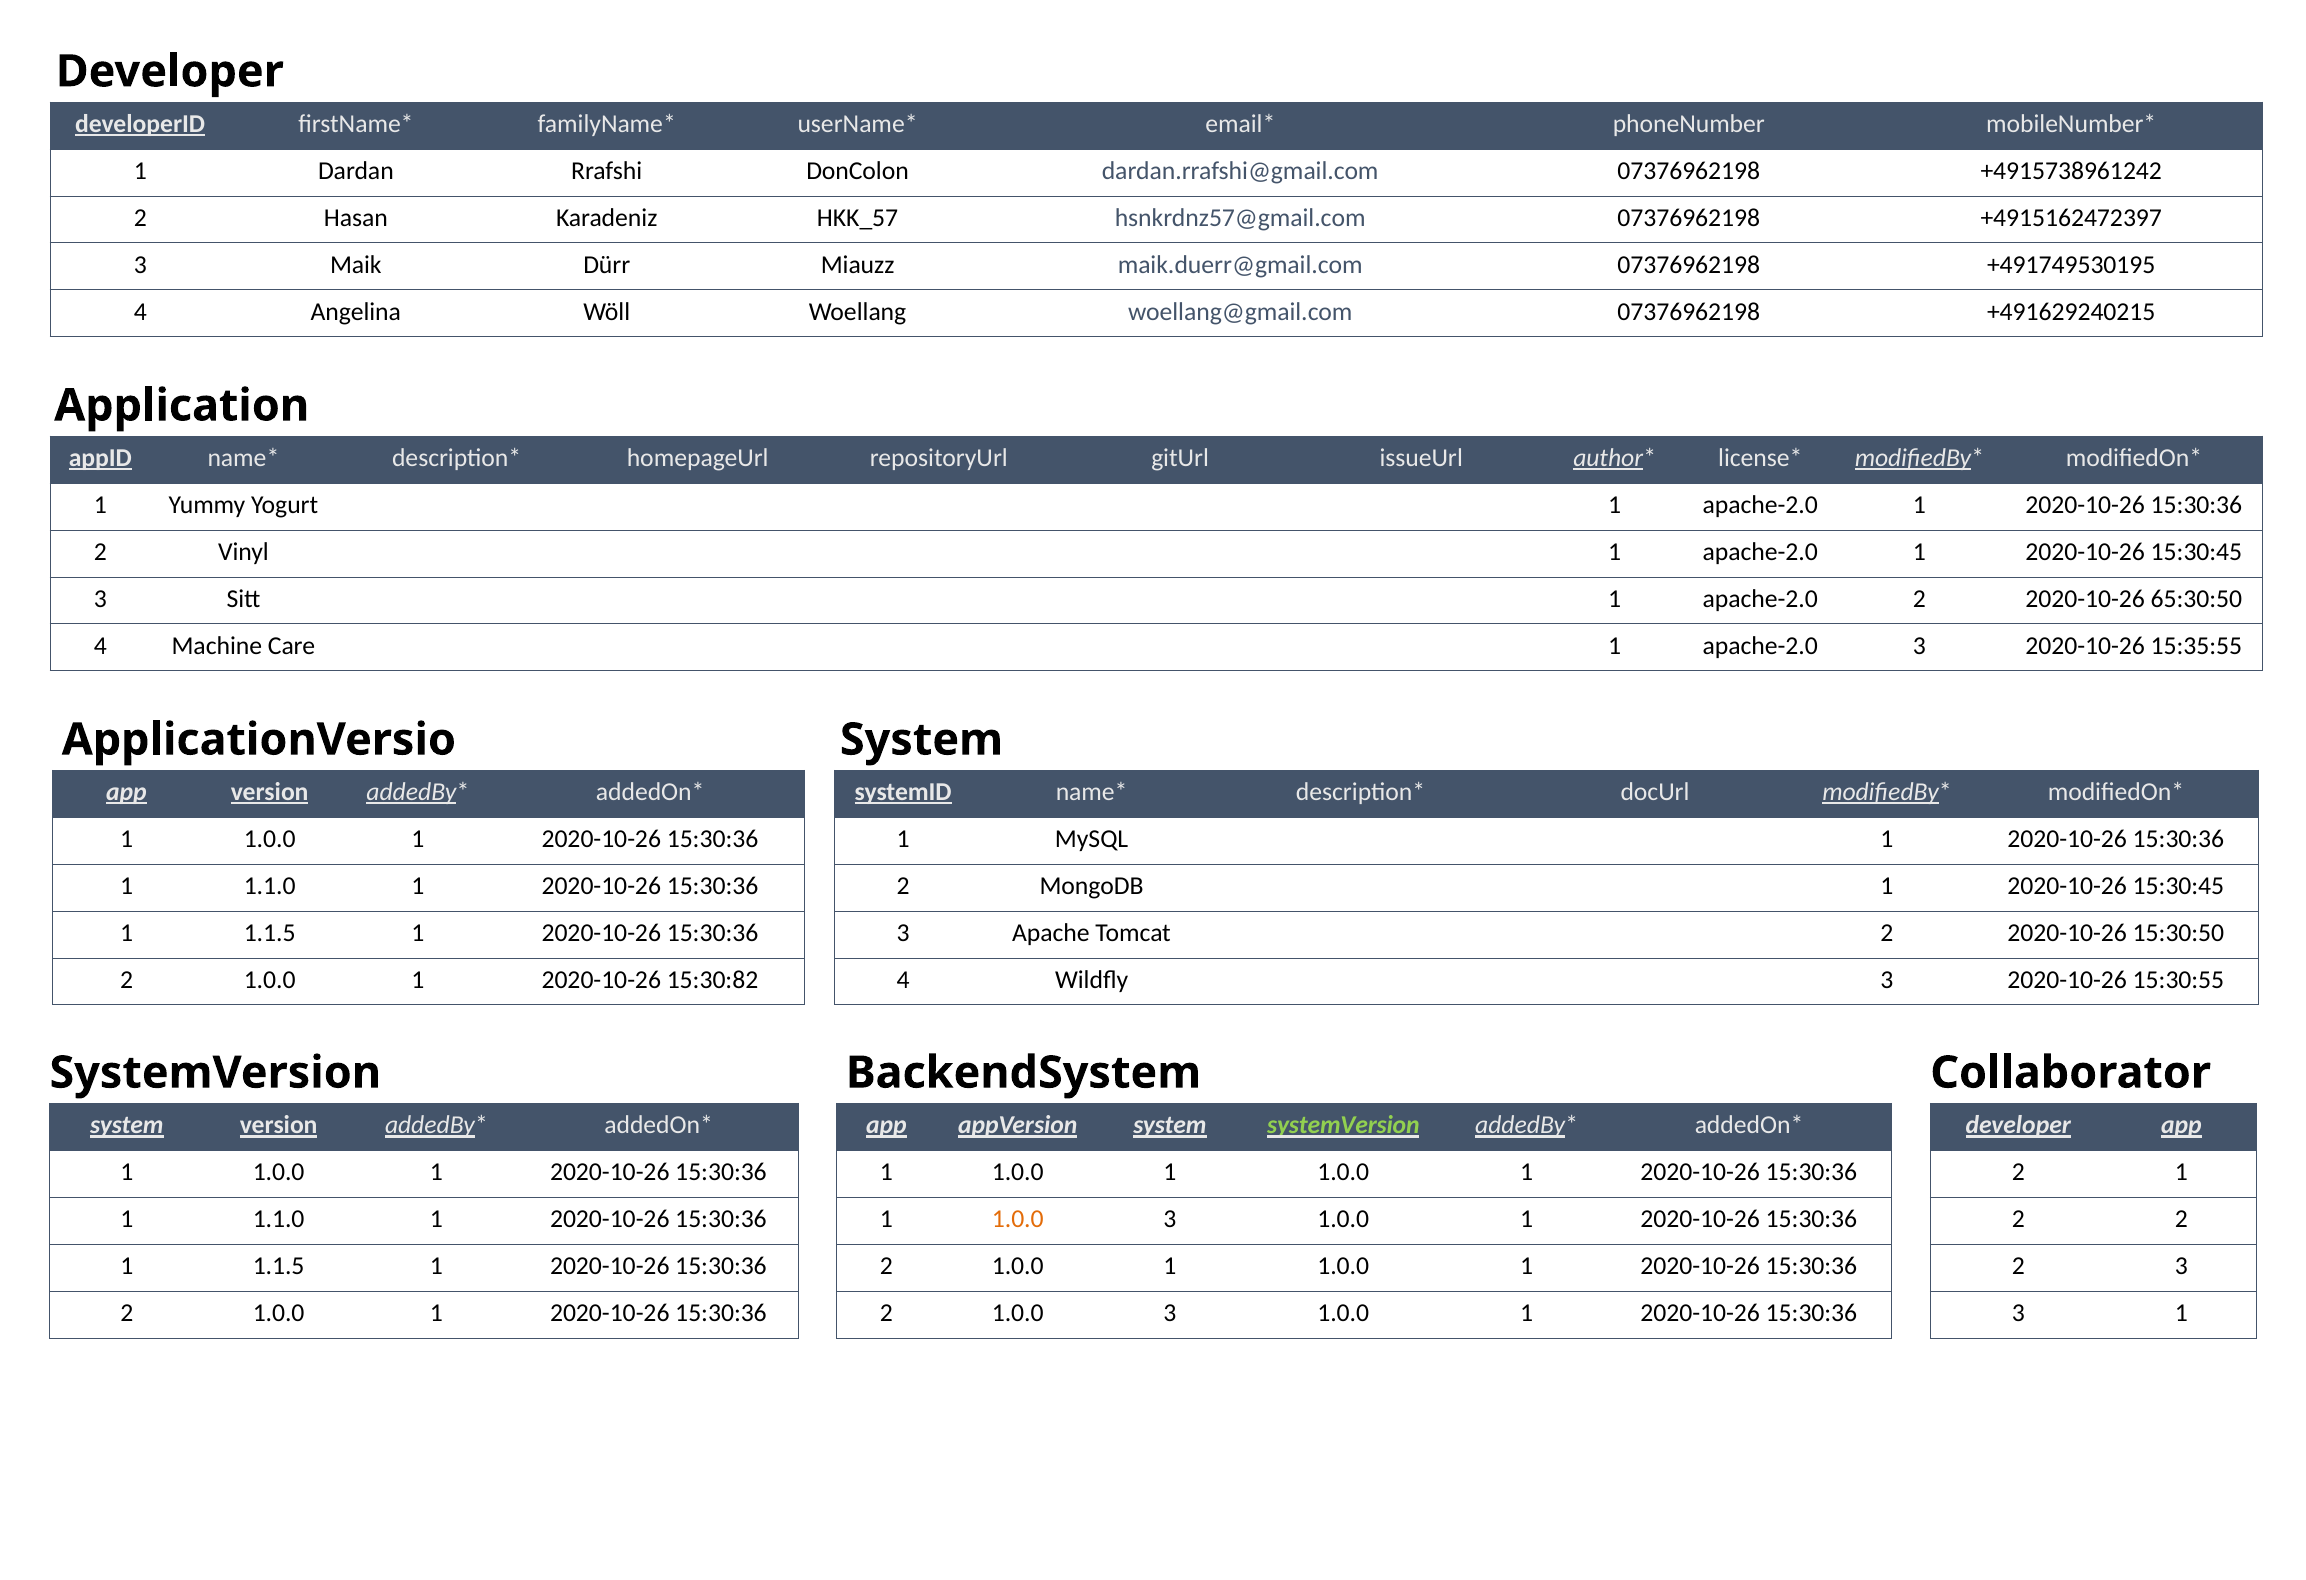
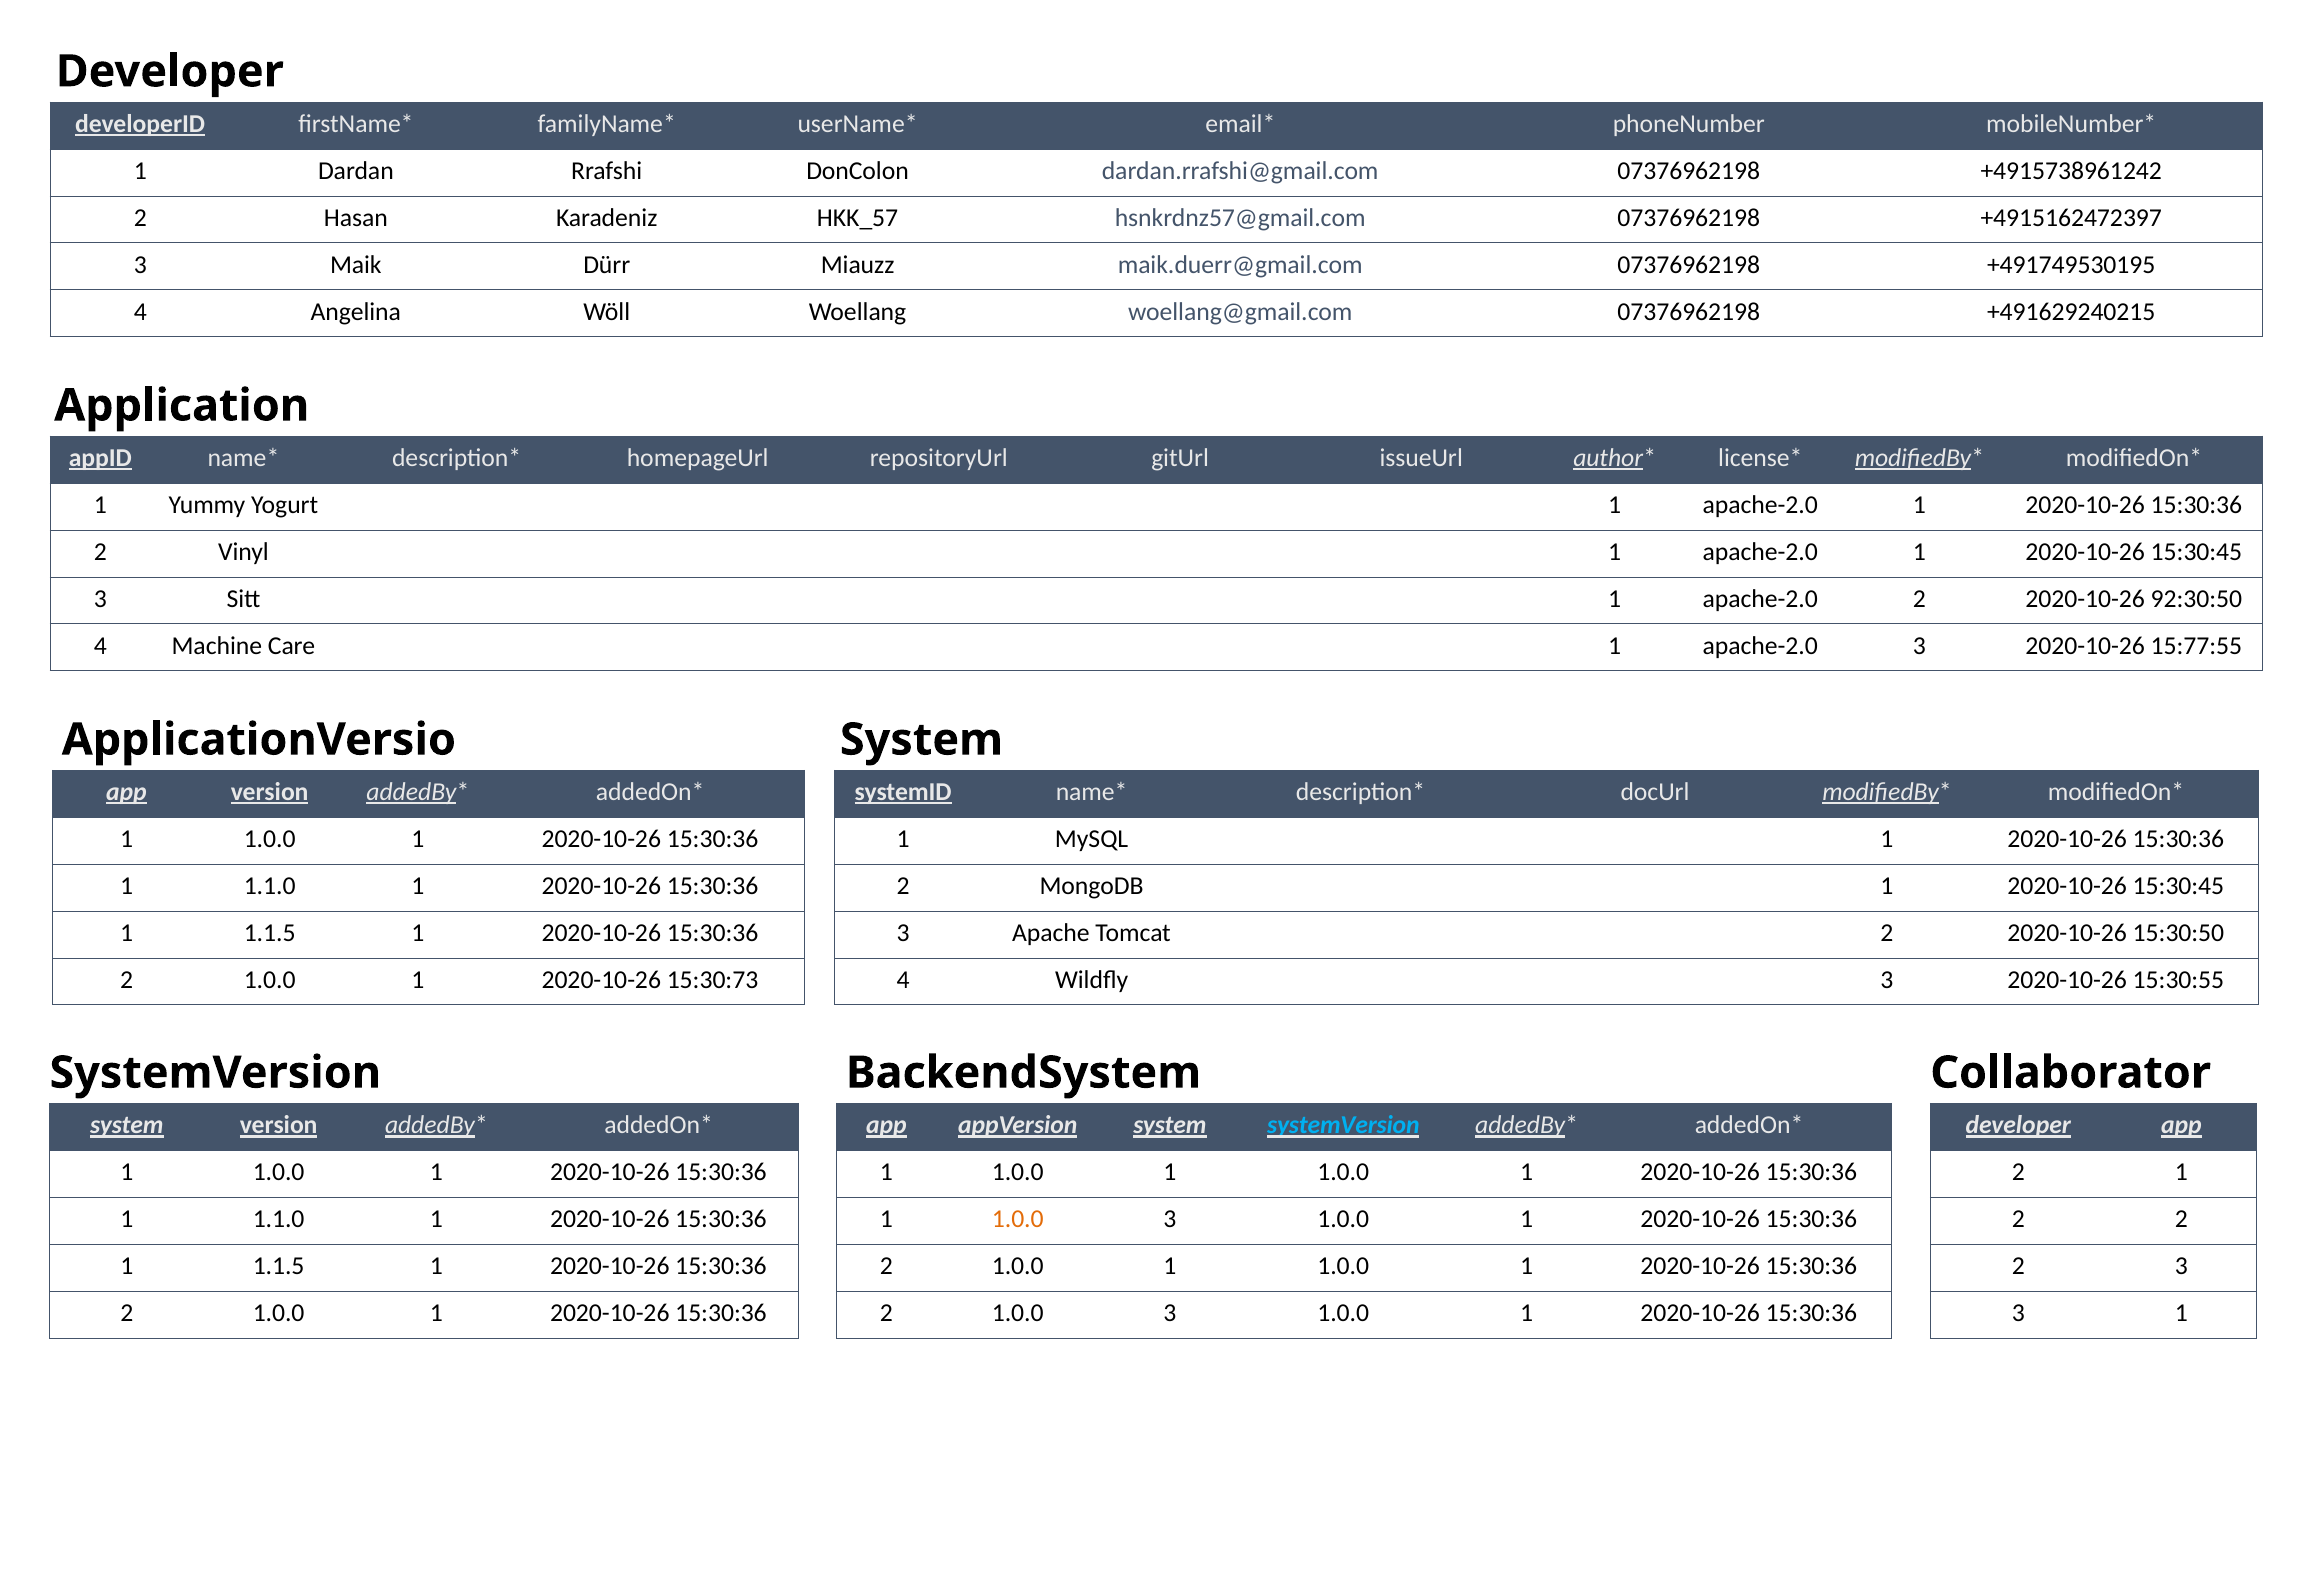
65:30:50: 65:30:50 -> 92:30:50
15:35:55: 15:35:55 -> 15:77:55
15:30:82: 15:30:82 -> 15:30:73
systemVersion at (1343, 1125) colour: light green -> light blue
